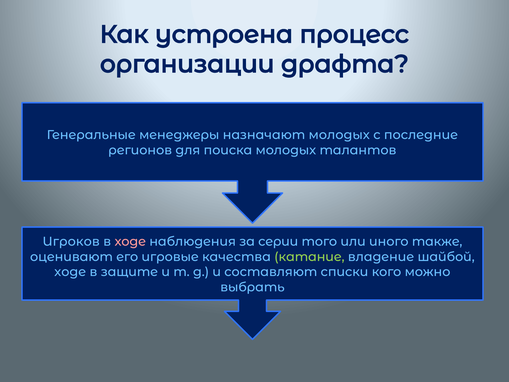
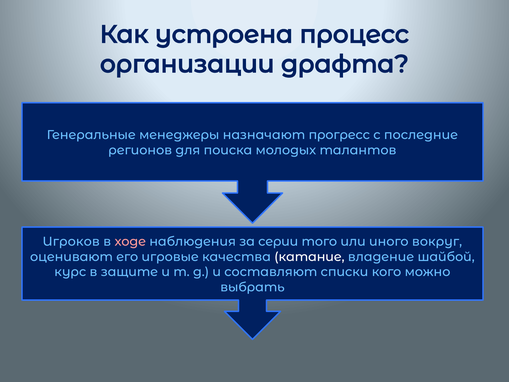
назначают молодых: молодых -> прогресс
также: также -> вокруг
катание colour: light green -> white
ходе at (70, 272): ходе -> курс
